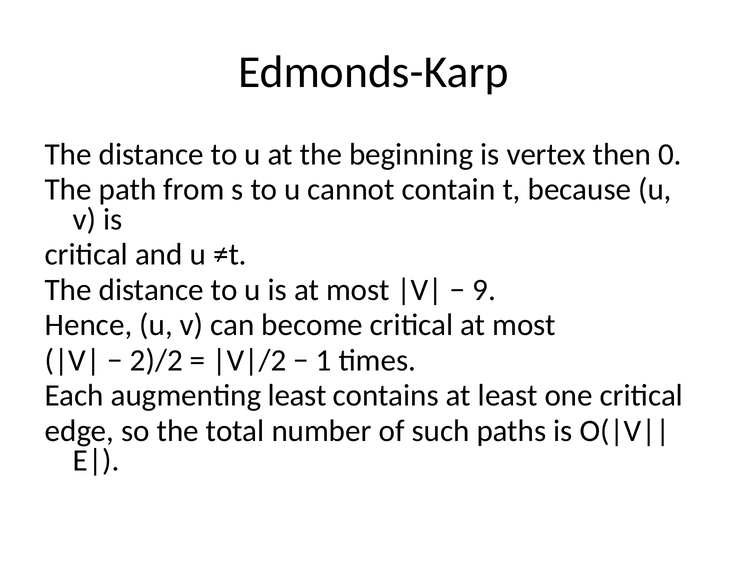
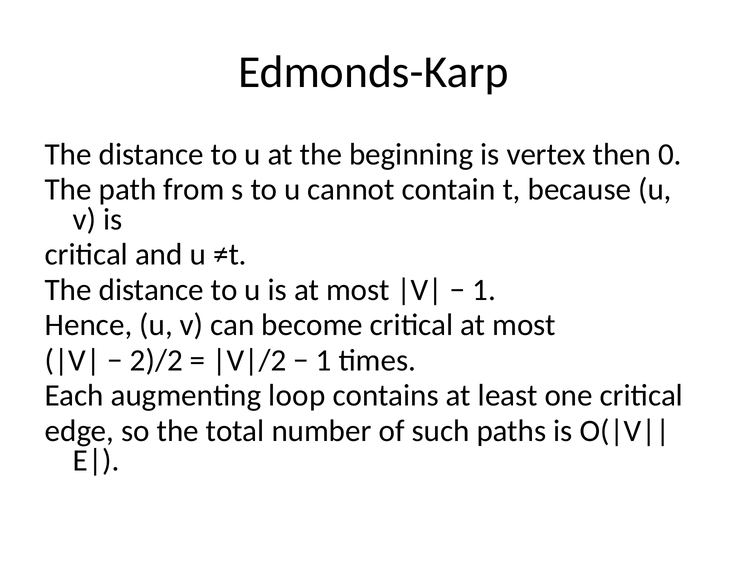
9 at (484, 289): 9 -> 1
augmenting least: least -> loop
